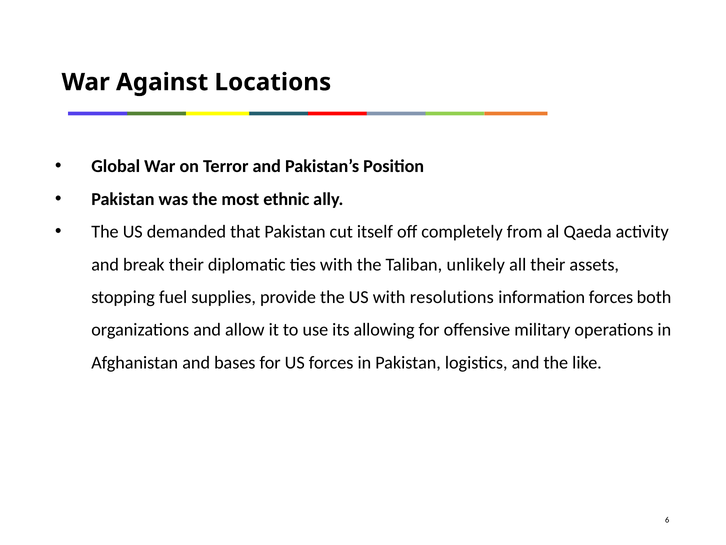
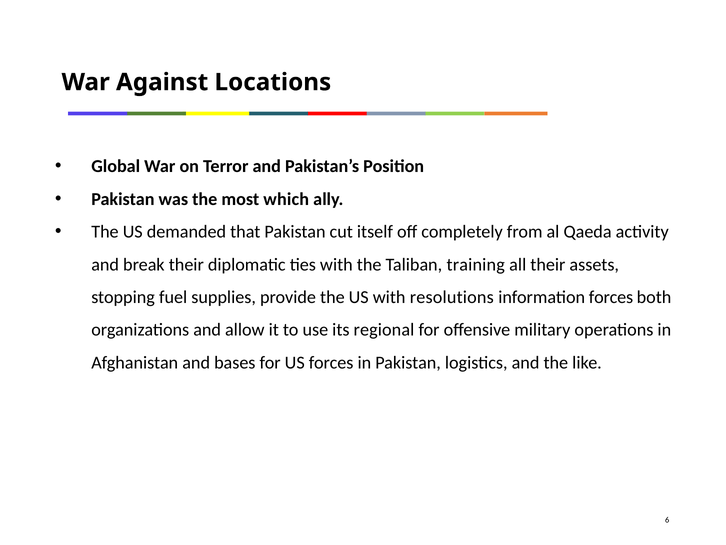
ethnic: ethnic -> which
unlikely: unlikely -> training
allowing: allowing -> regional
